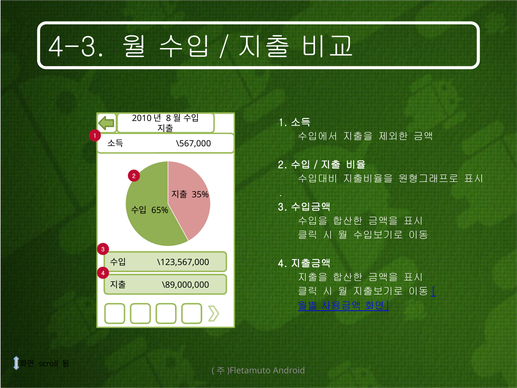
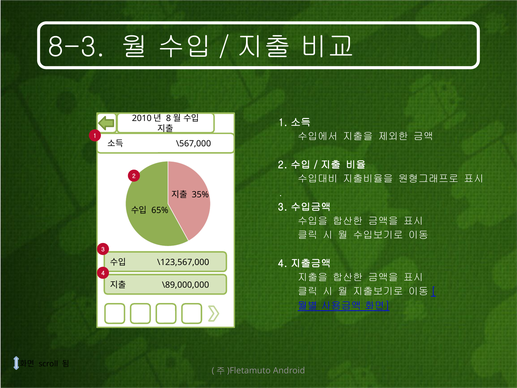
4-3: 4-3 -> 8-3
